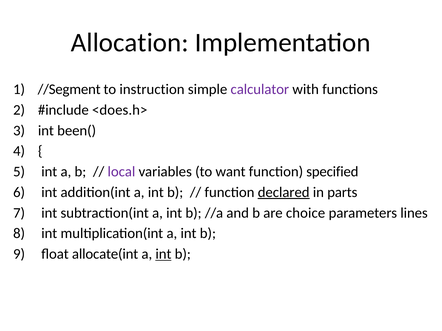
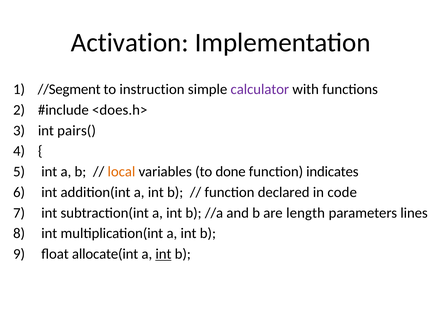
Allocation: Allocation -> Activation
been(: been( -> pairs(
local colour: purple -> orange
want: want -> done
specified: specified -> indicates
declared underline: present -> none
parts: parts -> code
choice: choice -> length
